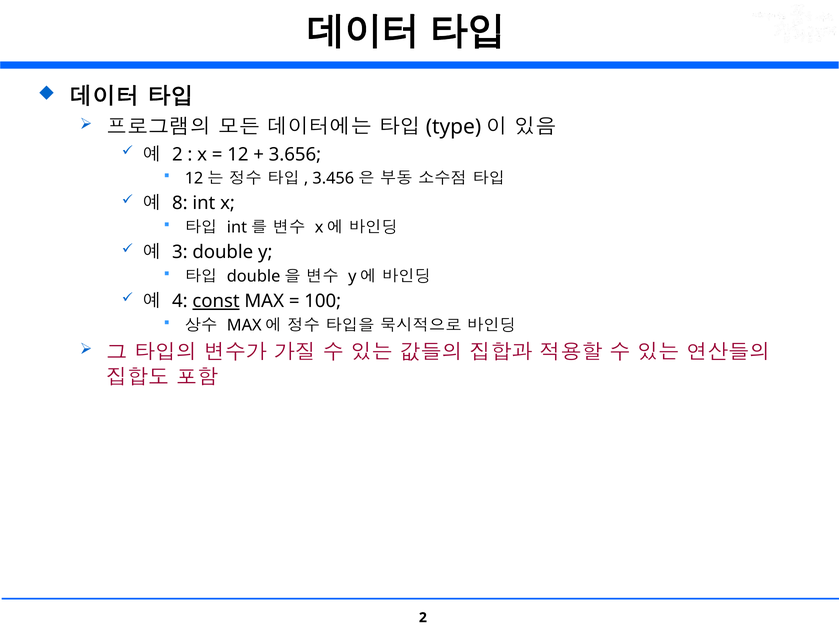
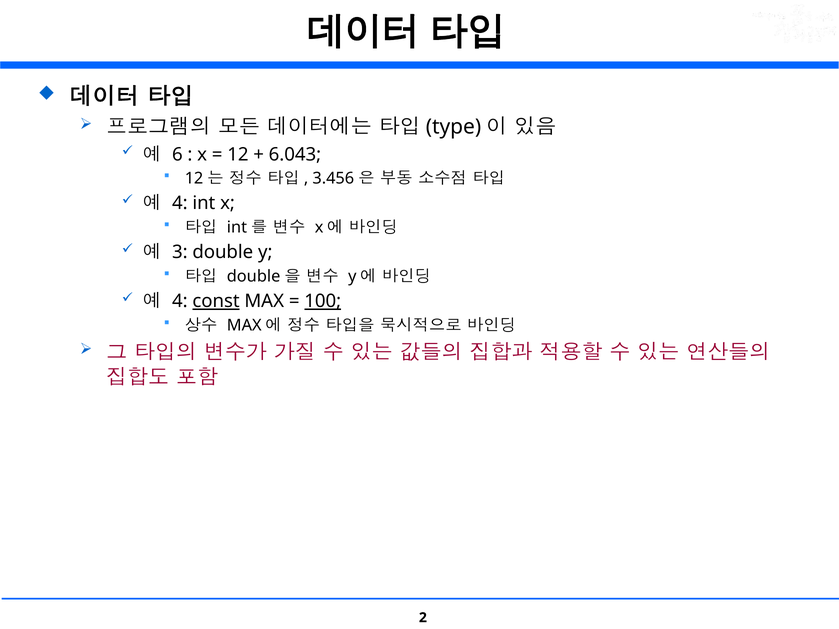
2 at (177, 154): 2 -> 6
3.656: 3.656 -> 6.043
8 at (180, 203): 8 -> 4
100 underline: none -> present
